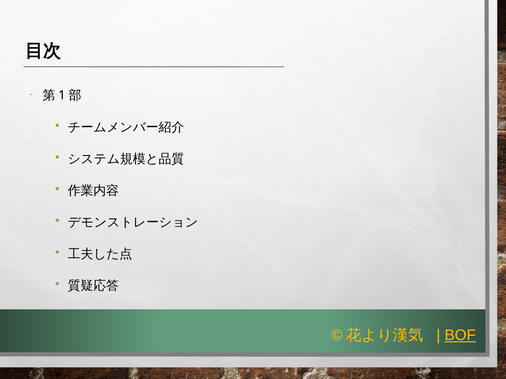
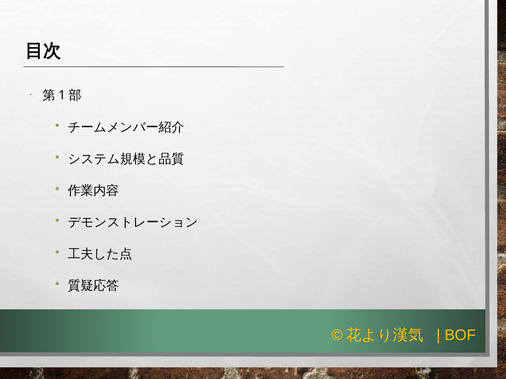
BOF underline: present -> none
